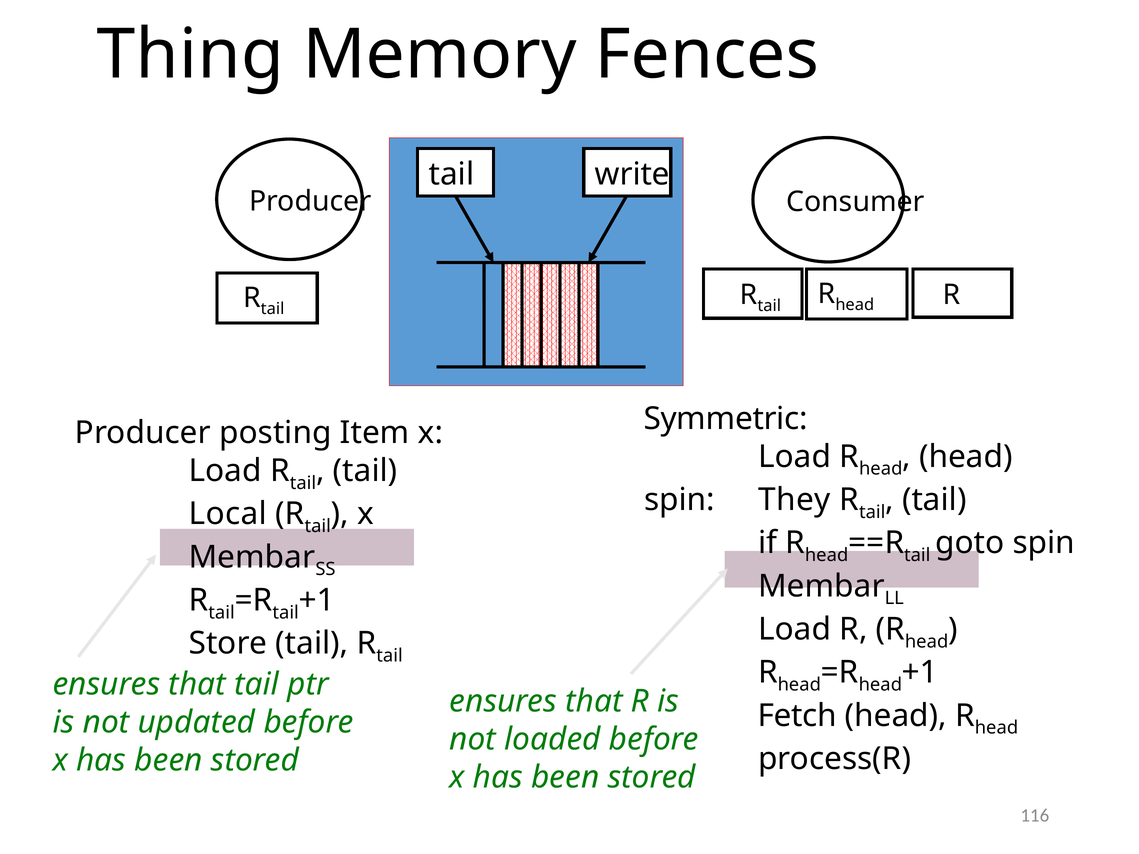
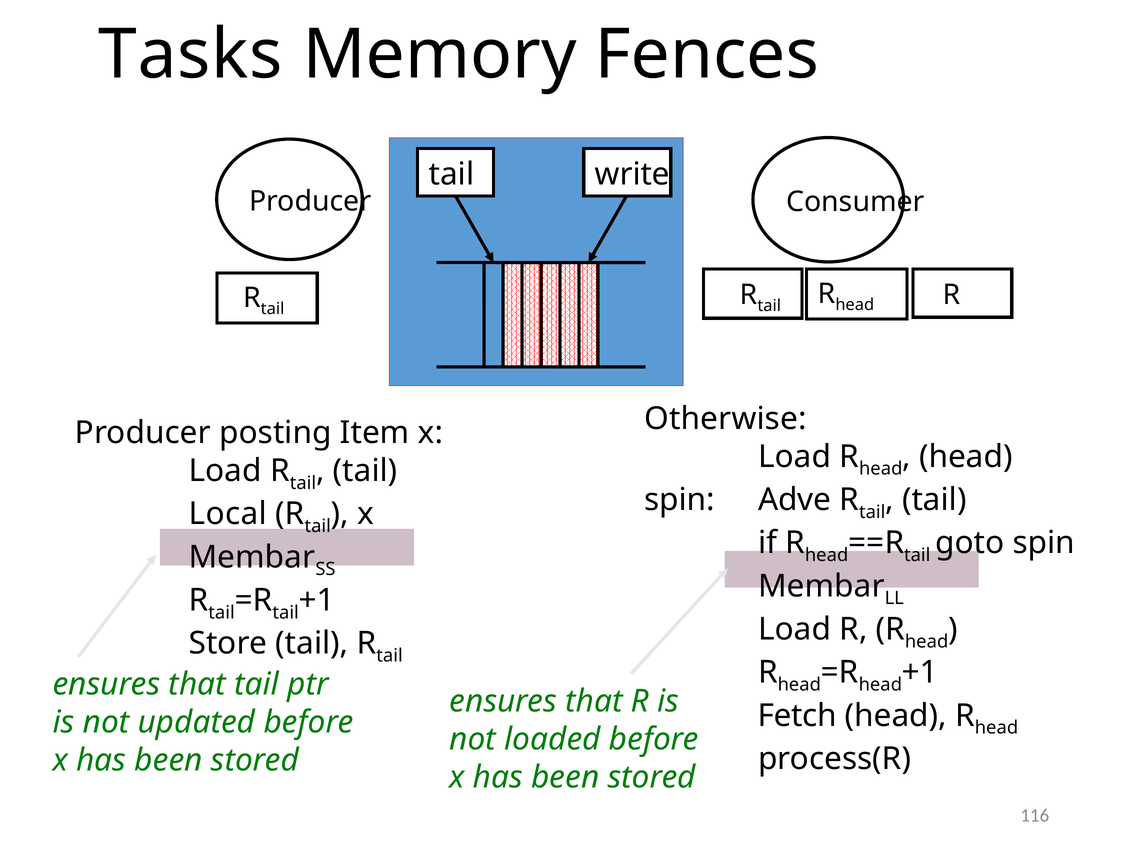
Thing: Thing -> Tasks
Symmetric: Symmetric -> Otherwise
They: They -> Adve
